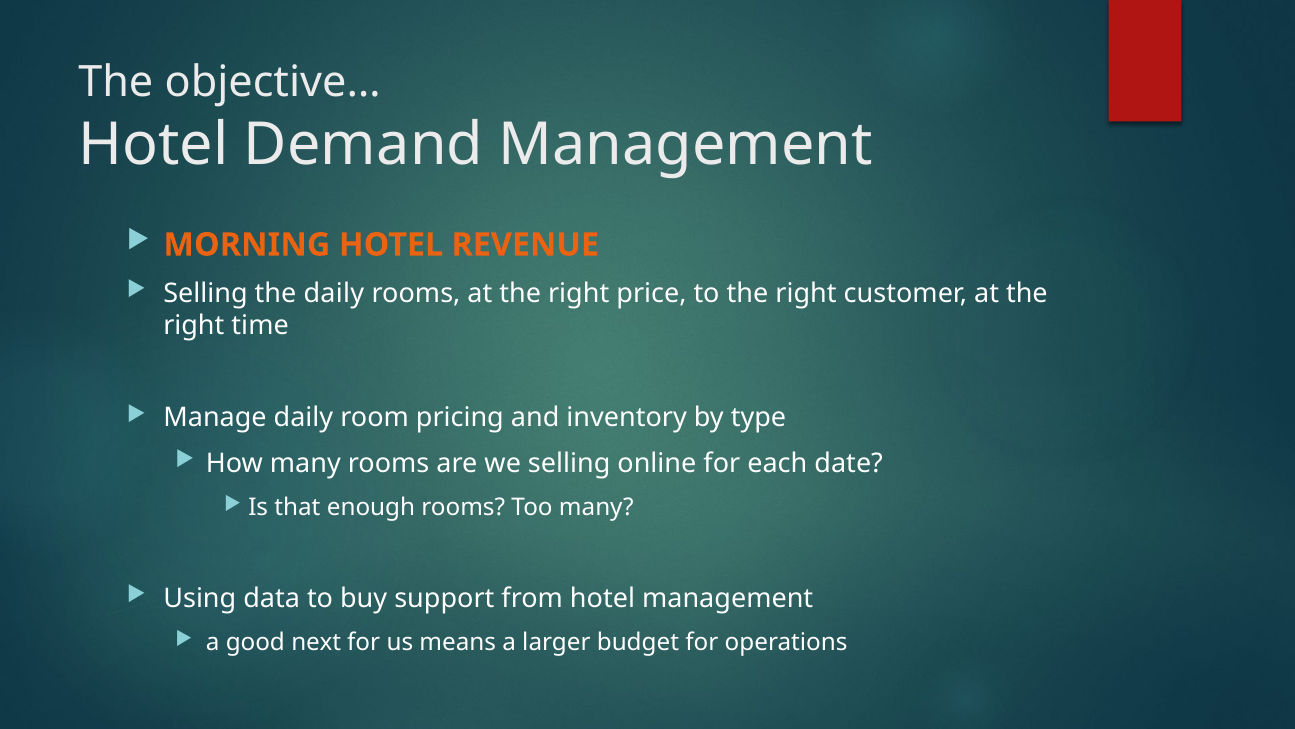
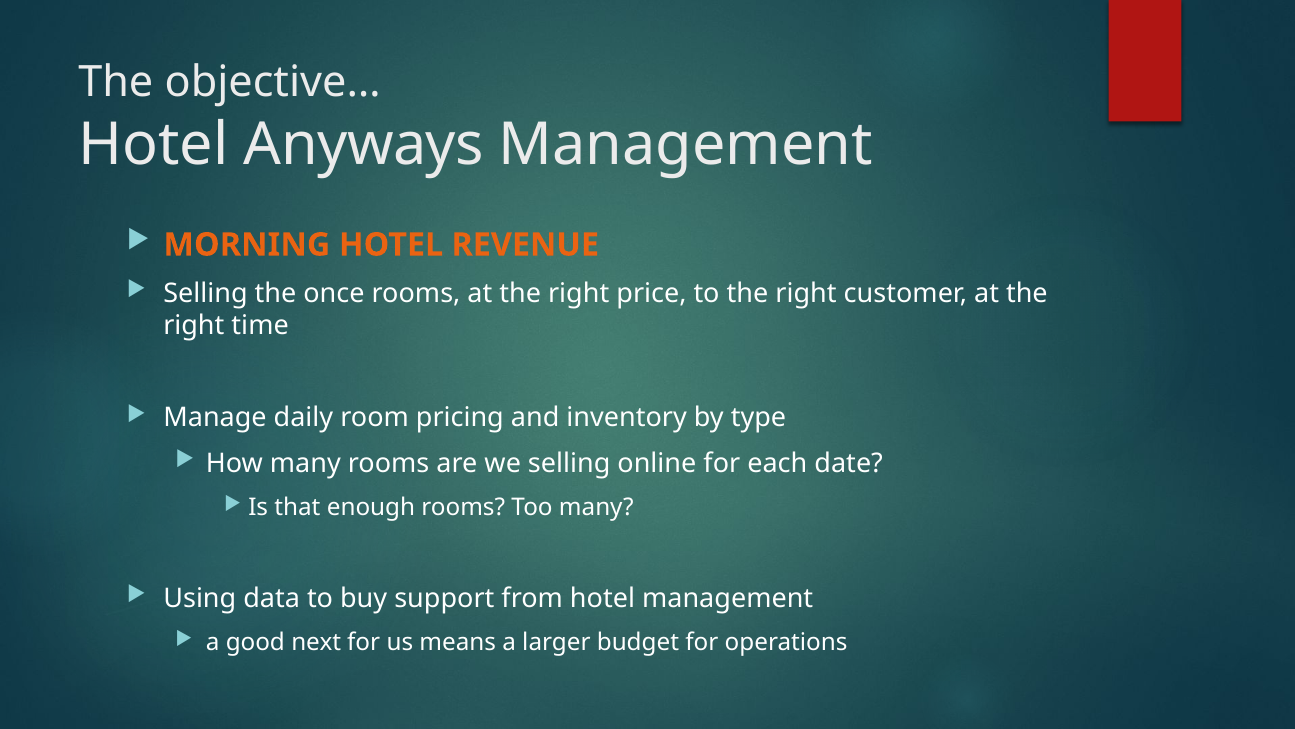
Demand: Demand -> Anyways
the daily: daily -> once
